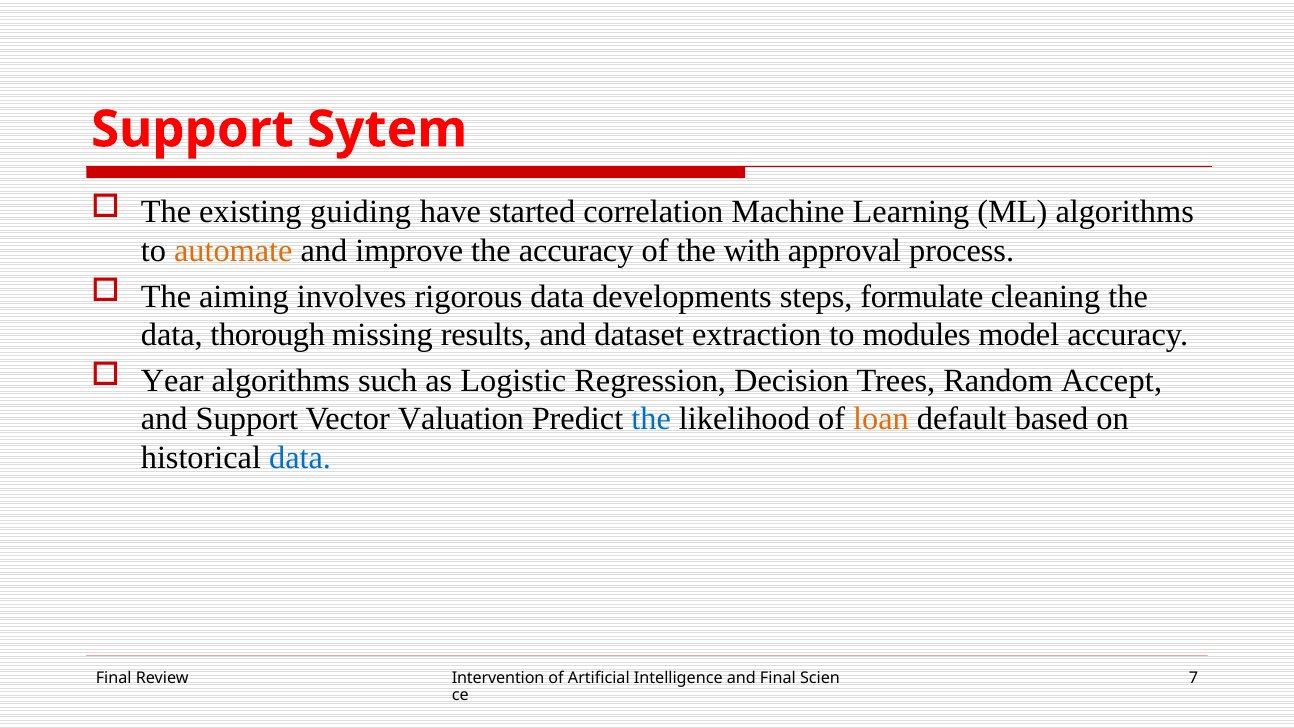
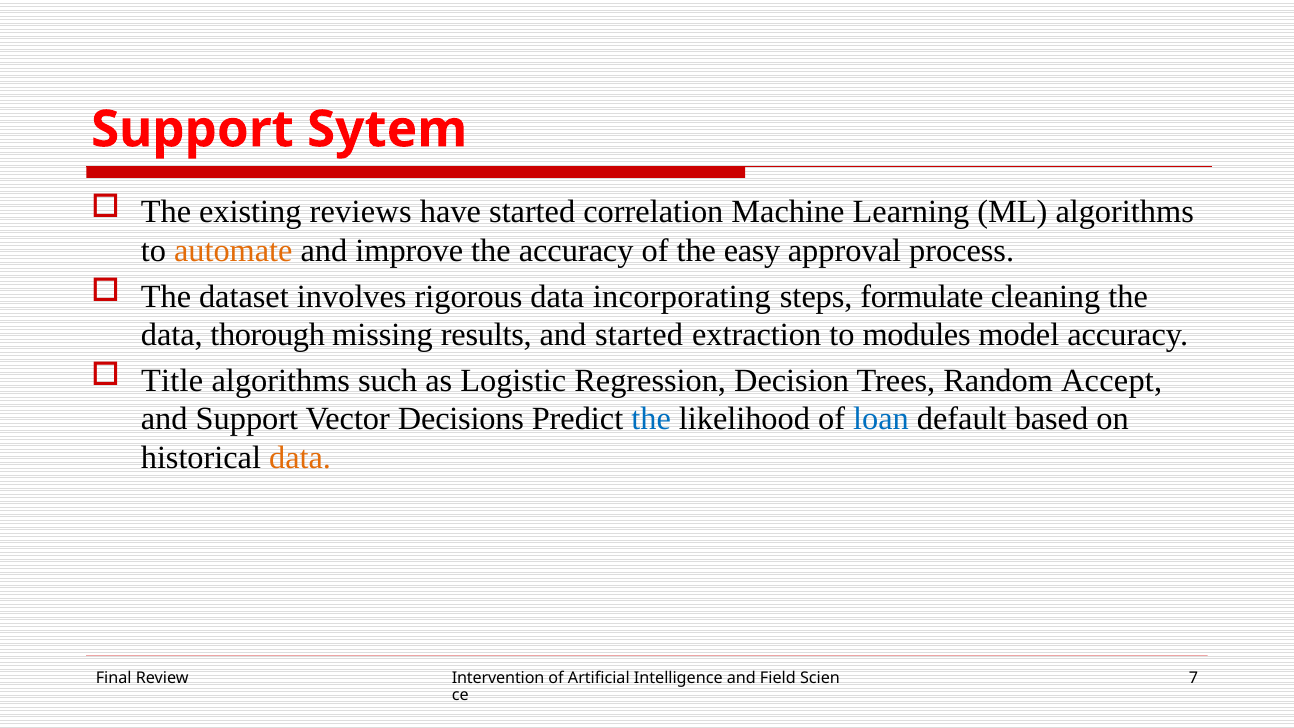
guiding: guiding -> reviews
with: with -> easy
aiming: aiming -> dataset
developments: developments -> incorporating
and dataset: dataset -> started
Year: Year -> Title
Valuation: Valuation -> Decisions
loan colour: orange -> blue
data at (300, 458) colour: blue -> orange
and Final: Final -> Field
